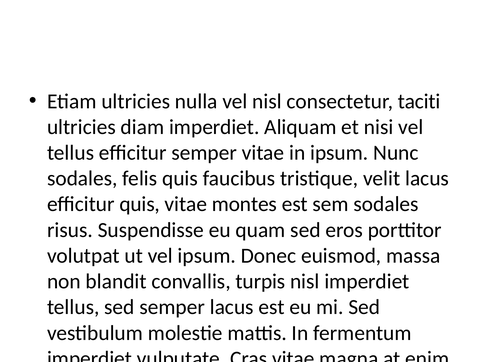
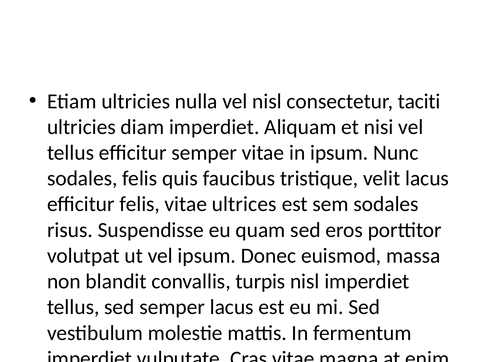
efficitur quis: quis -> felis
montes: montes -> ultrices
